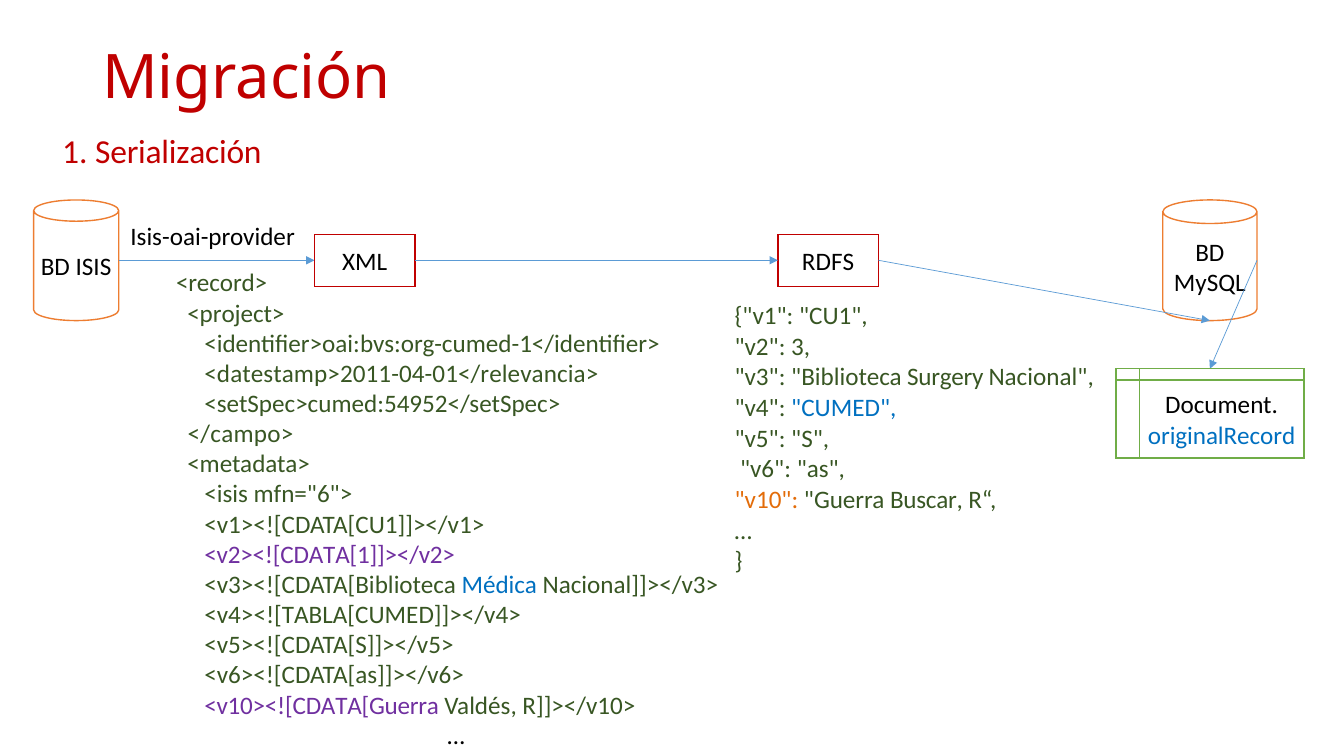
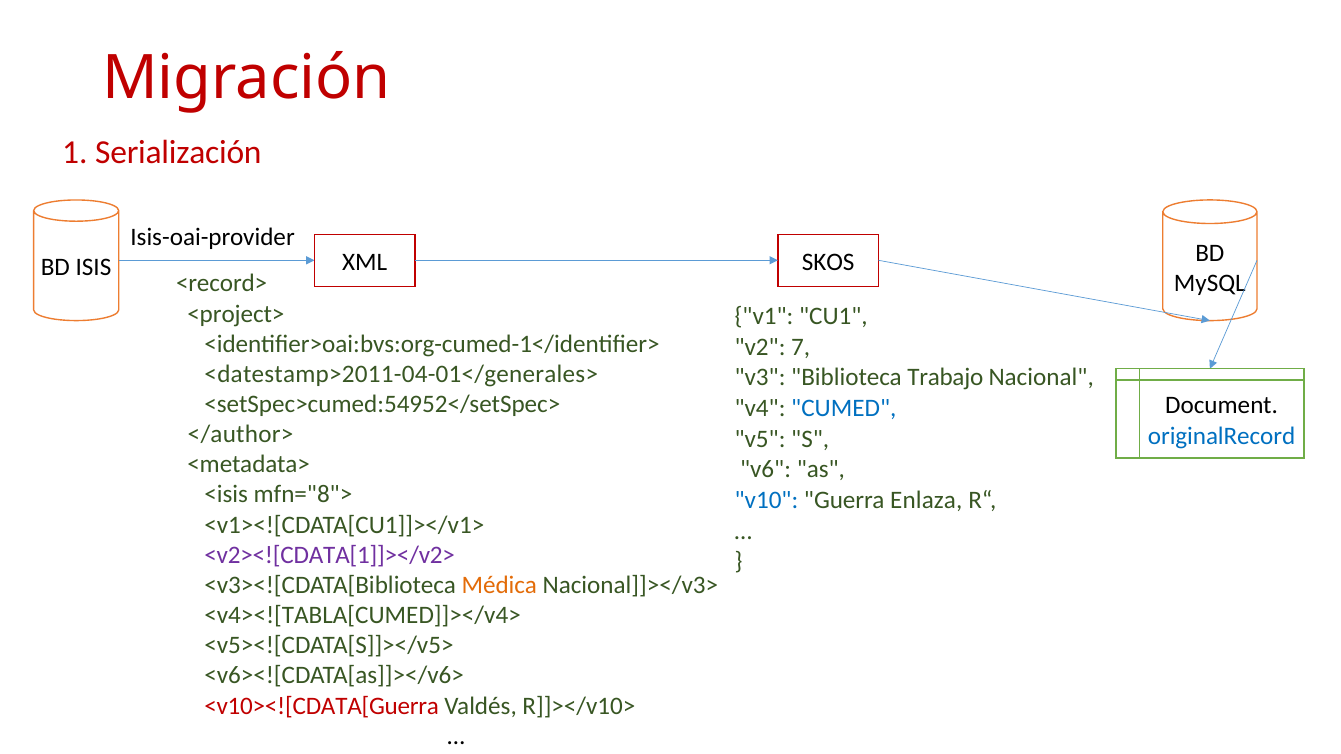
RDFS: RDFS -> SKOS
3: 3 -> 7
<datestamp>2011-04-01</relevancia>: <datestamp>2011-04-01</relevancia> -> <datestamp>2011-04-01</generales>
Surgery: Surgery -> Trabajo
</campo>: </campo> -> </author>
mfn="6">: mfn="6"> -> mfn="8">
v10 colour: orange -> blue
Buscar: Buscar -> Enlaza
Médica colour: blue -> orange
<v10><![CDATA[Guerra colour: purple -> red
